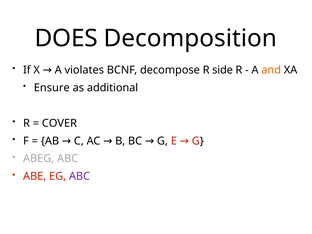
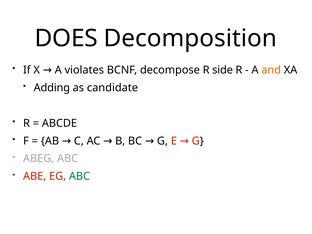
Ensure: Ensure -> Adding
additional: additional -> candidate
COVER: COVER -> ABCDE
ABC at (80, 176) colour: purple -> green
